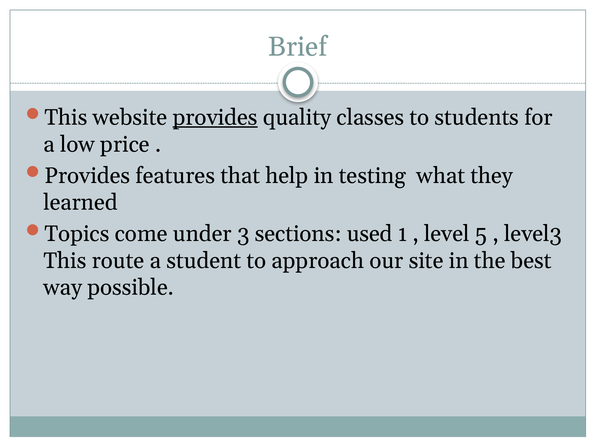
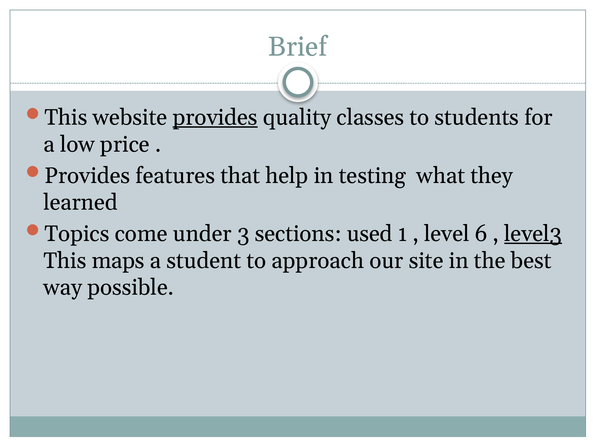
5: 5 -> 6
level3 underline: none -> present
route: route -> maps
